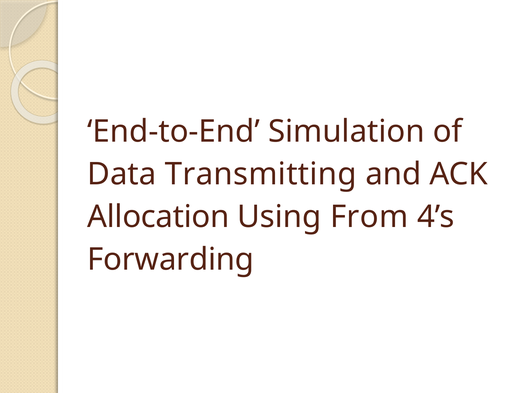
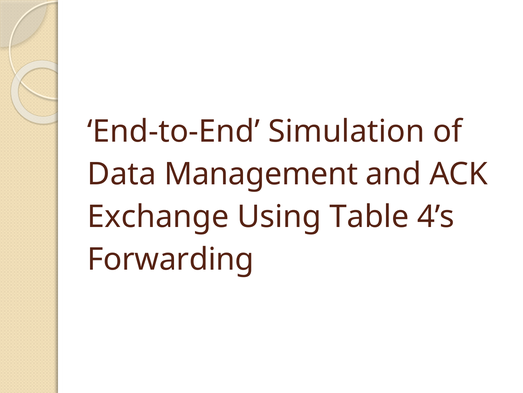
Transmitting: Transmitting -> Management
Allocation: Allocation -> Exchange
From: From -> Table
